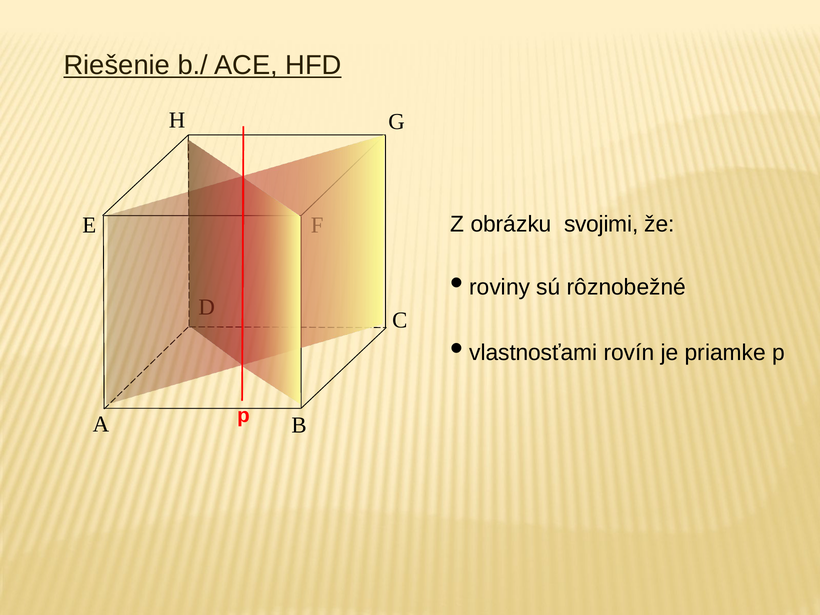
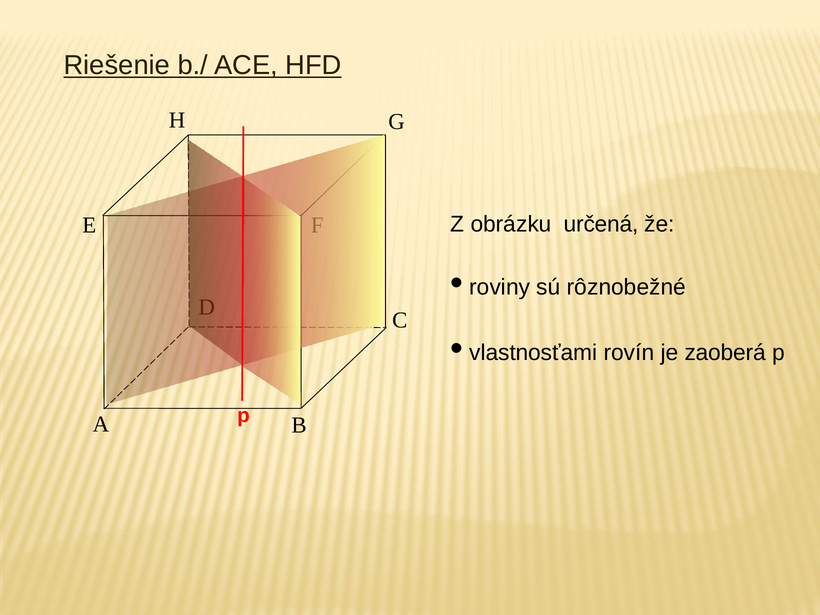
svojimi: svojimi -> určená
priamke: priamke -> zaoberá
